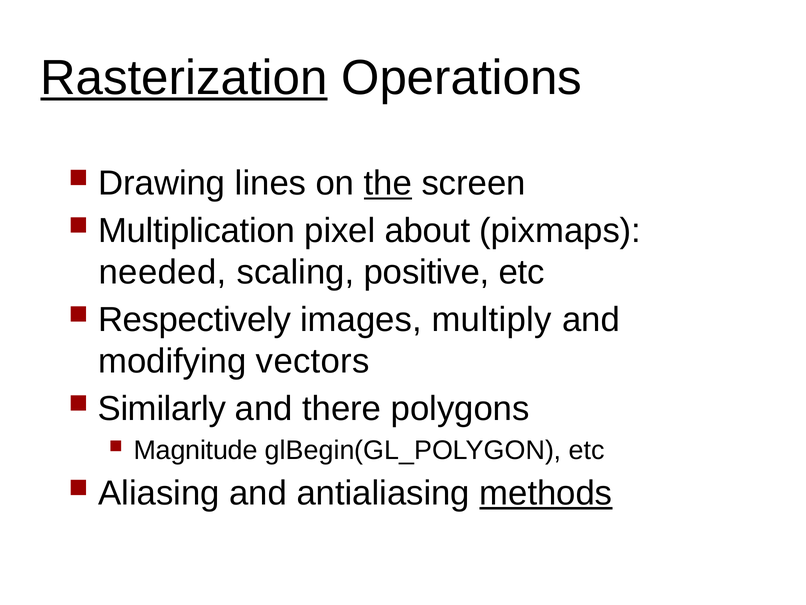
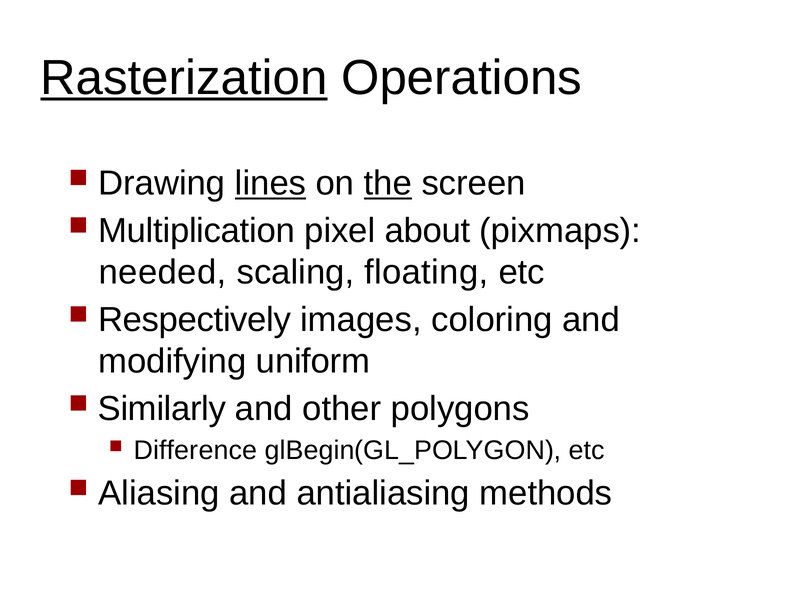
lines underline: none -> present
positive: positive -> floating
multiply: multiply -> coloring
vectors: vectors -> uniform
there: there -> other
Magnitude: Magnitude -> Difference
methods underline: present -> none
